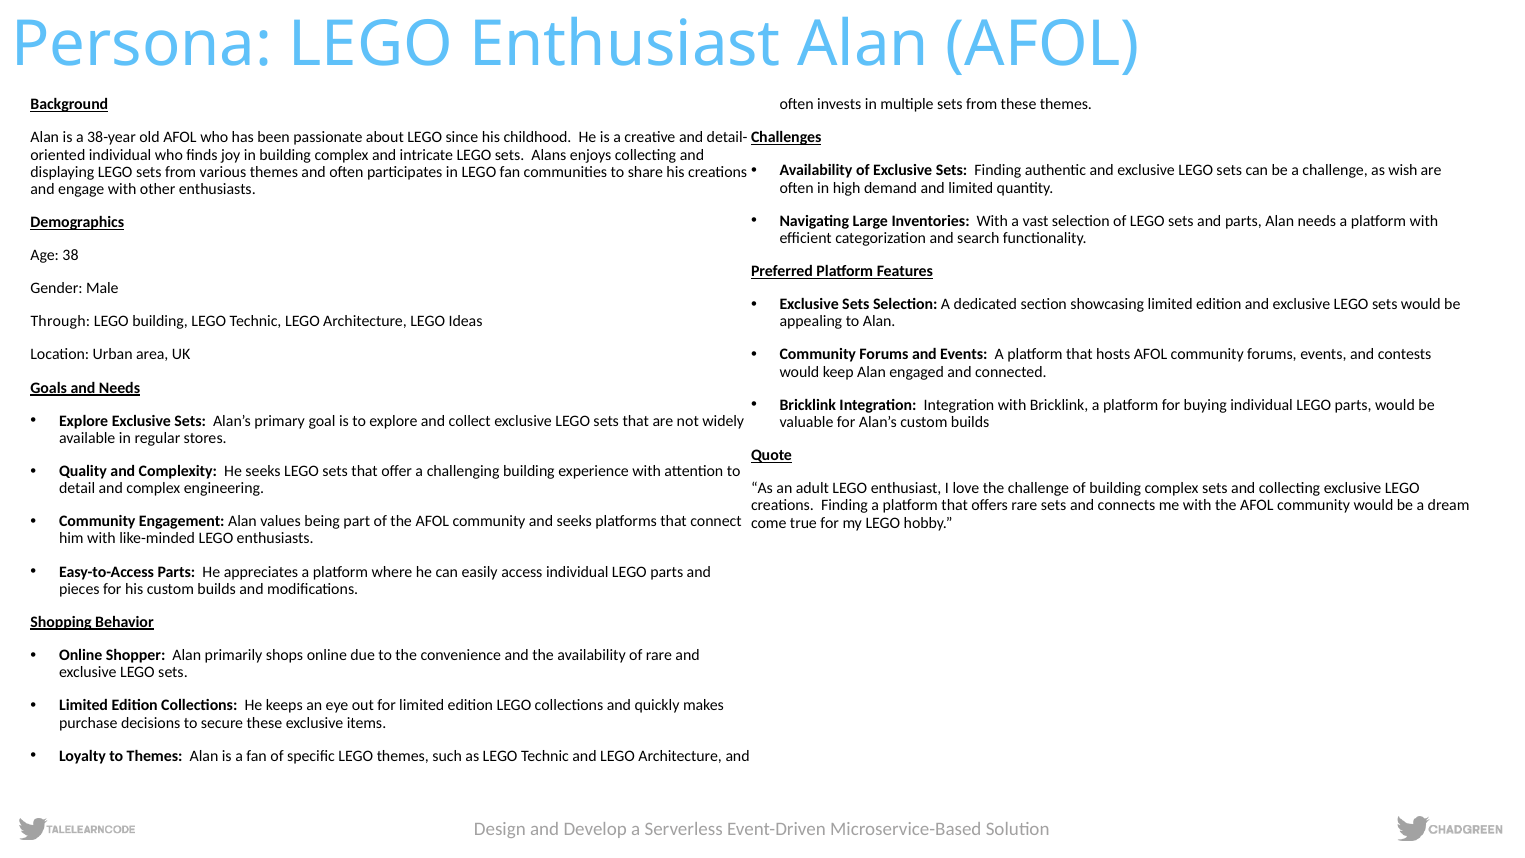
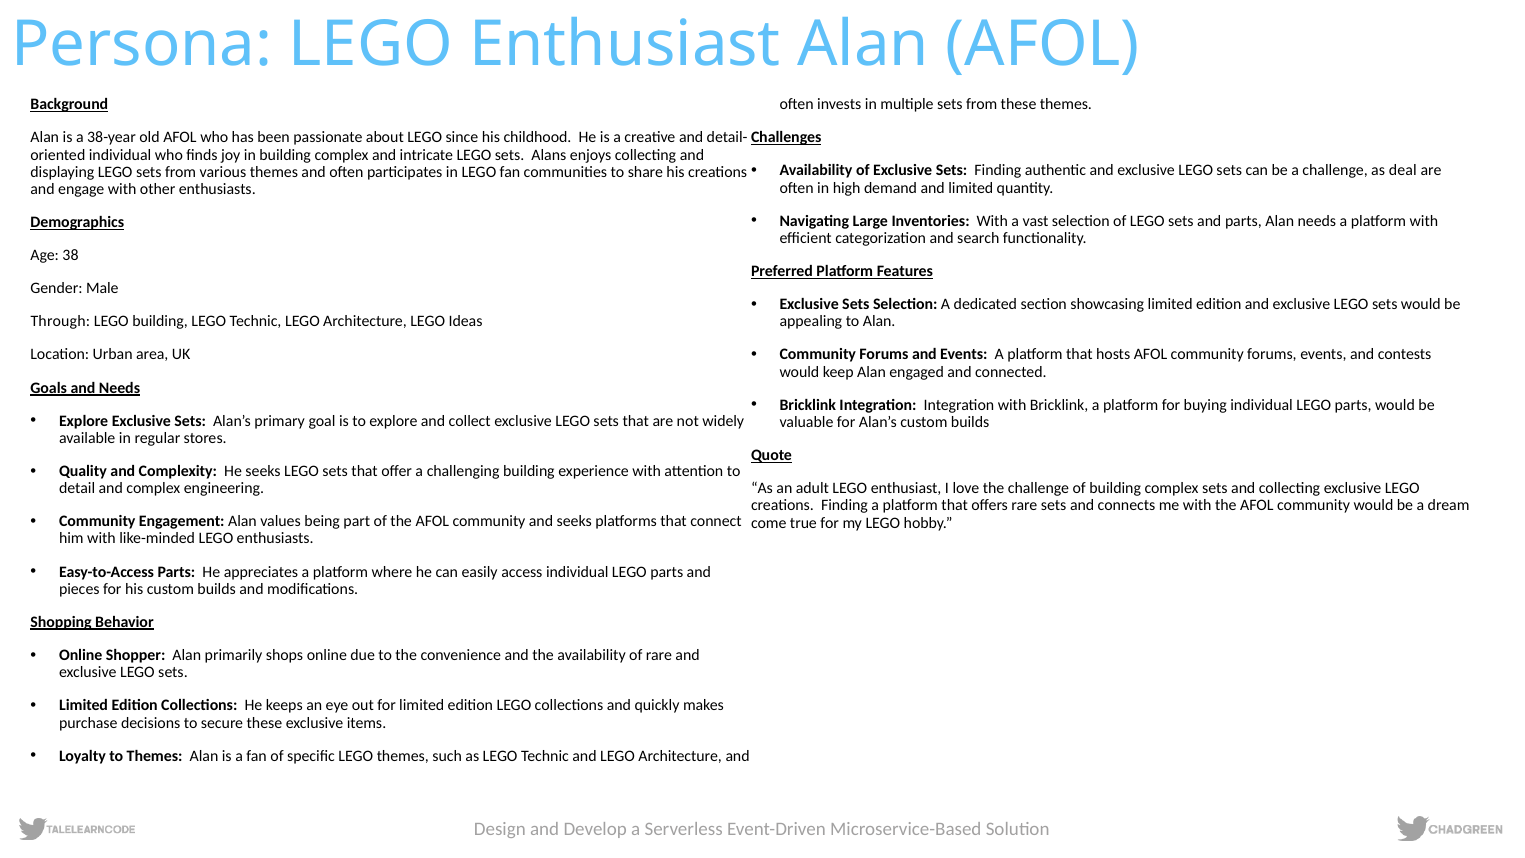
wish: wish -> deal
